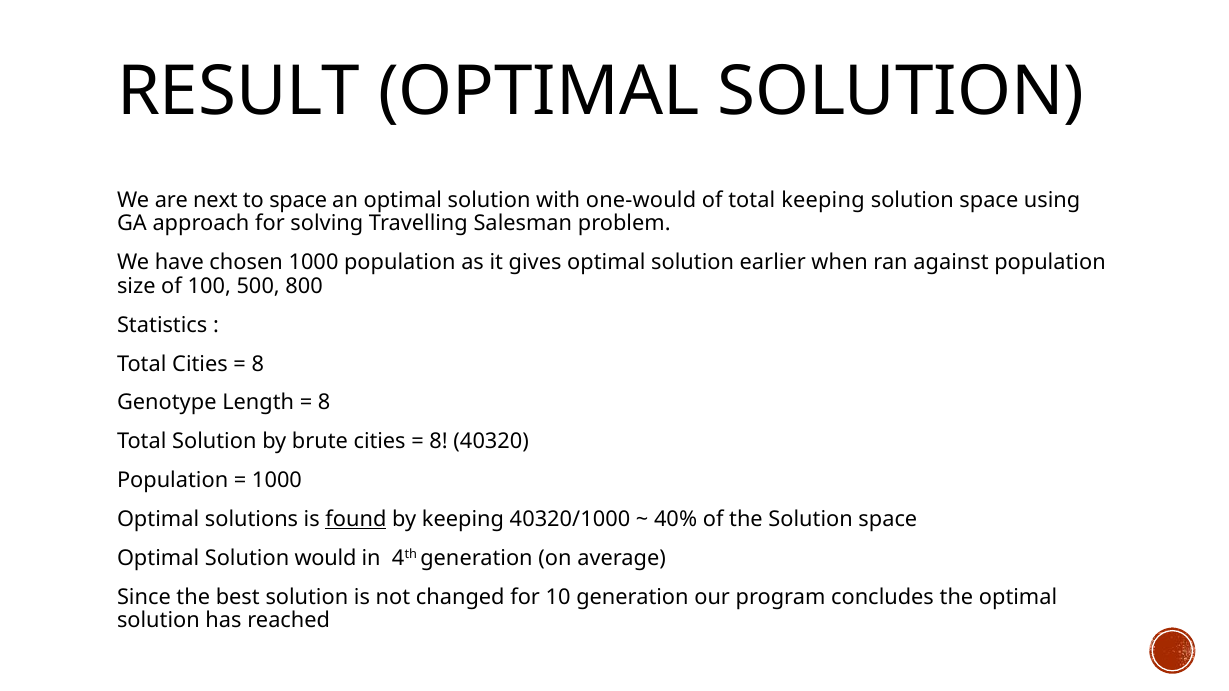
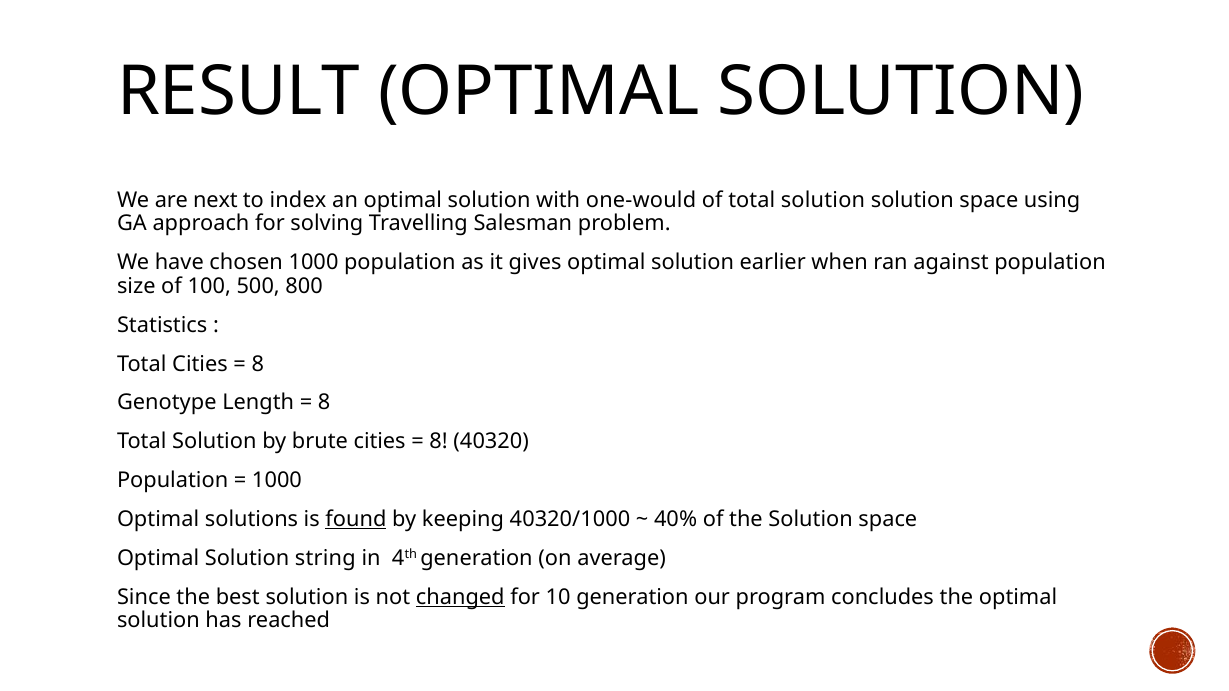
to space: space -> index
of total keeping: keeping -> solution
would: would -> string
changed underline: none -> present
